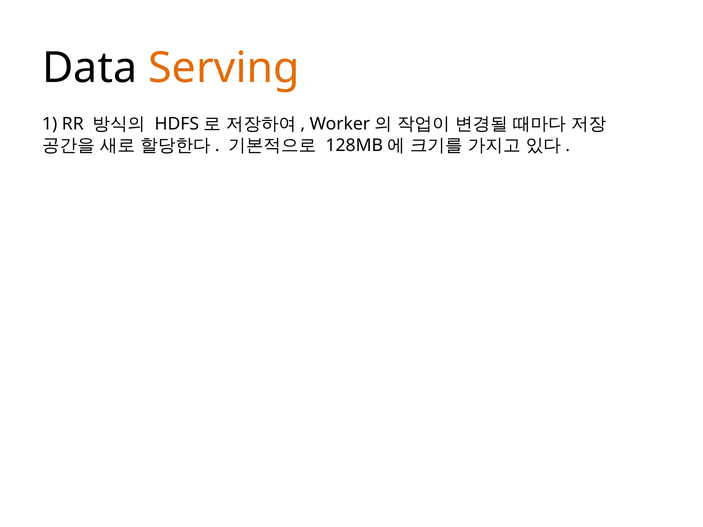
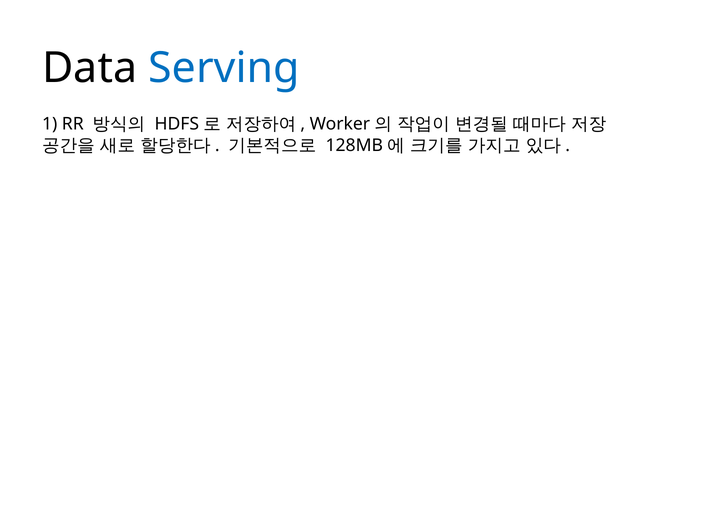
Serving colour: orange -> blue
